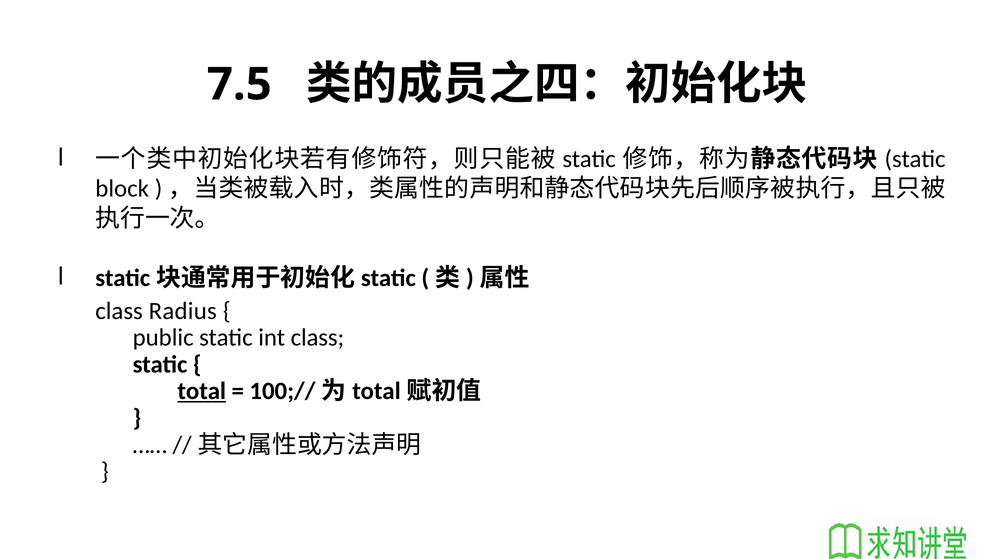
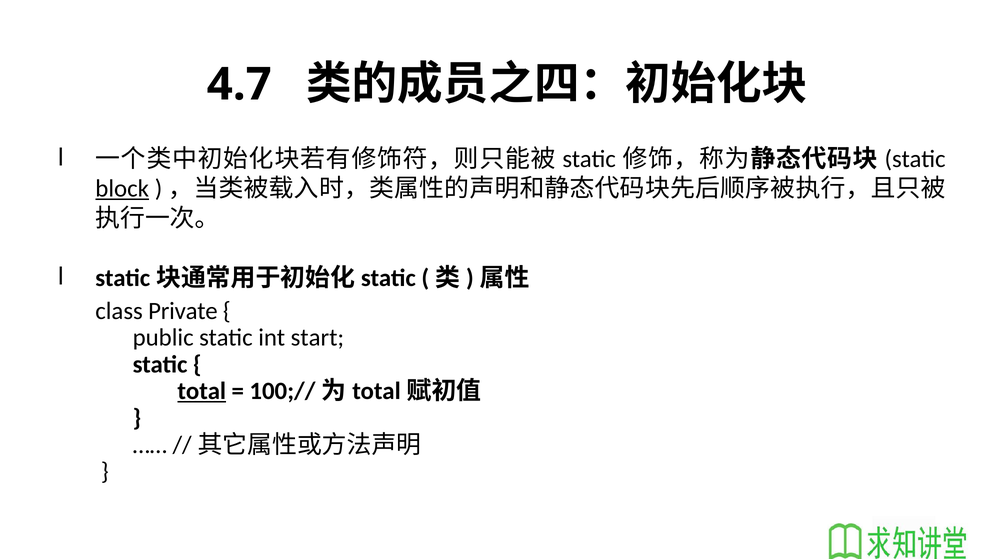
7.5: 7.5 -> 4.7
block underline: none -> present
Radius: Radius -> Private
int class: class -> start
